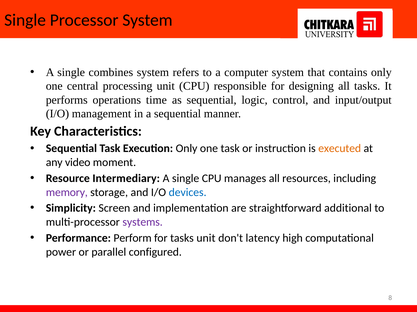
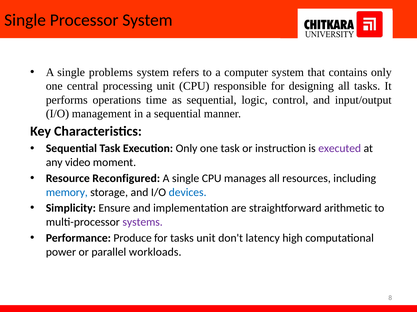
combines: combines -> problems
executed colour: orange -> purple
Intermediary: Intermediary -> Reconfigured
memory colour: purple -> blue
Screen: Screen -> Ensure
additional: additional -> arithmetic
Perform: Perform -> Produce
configured: configured -> workloads
